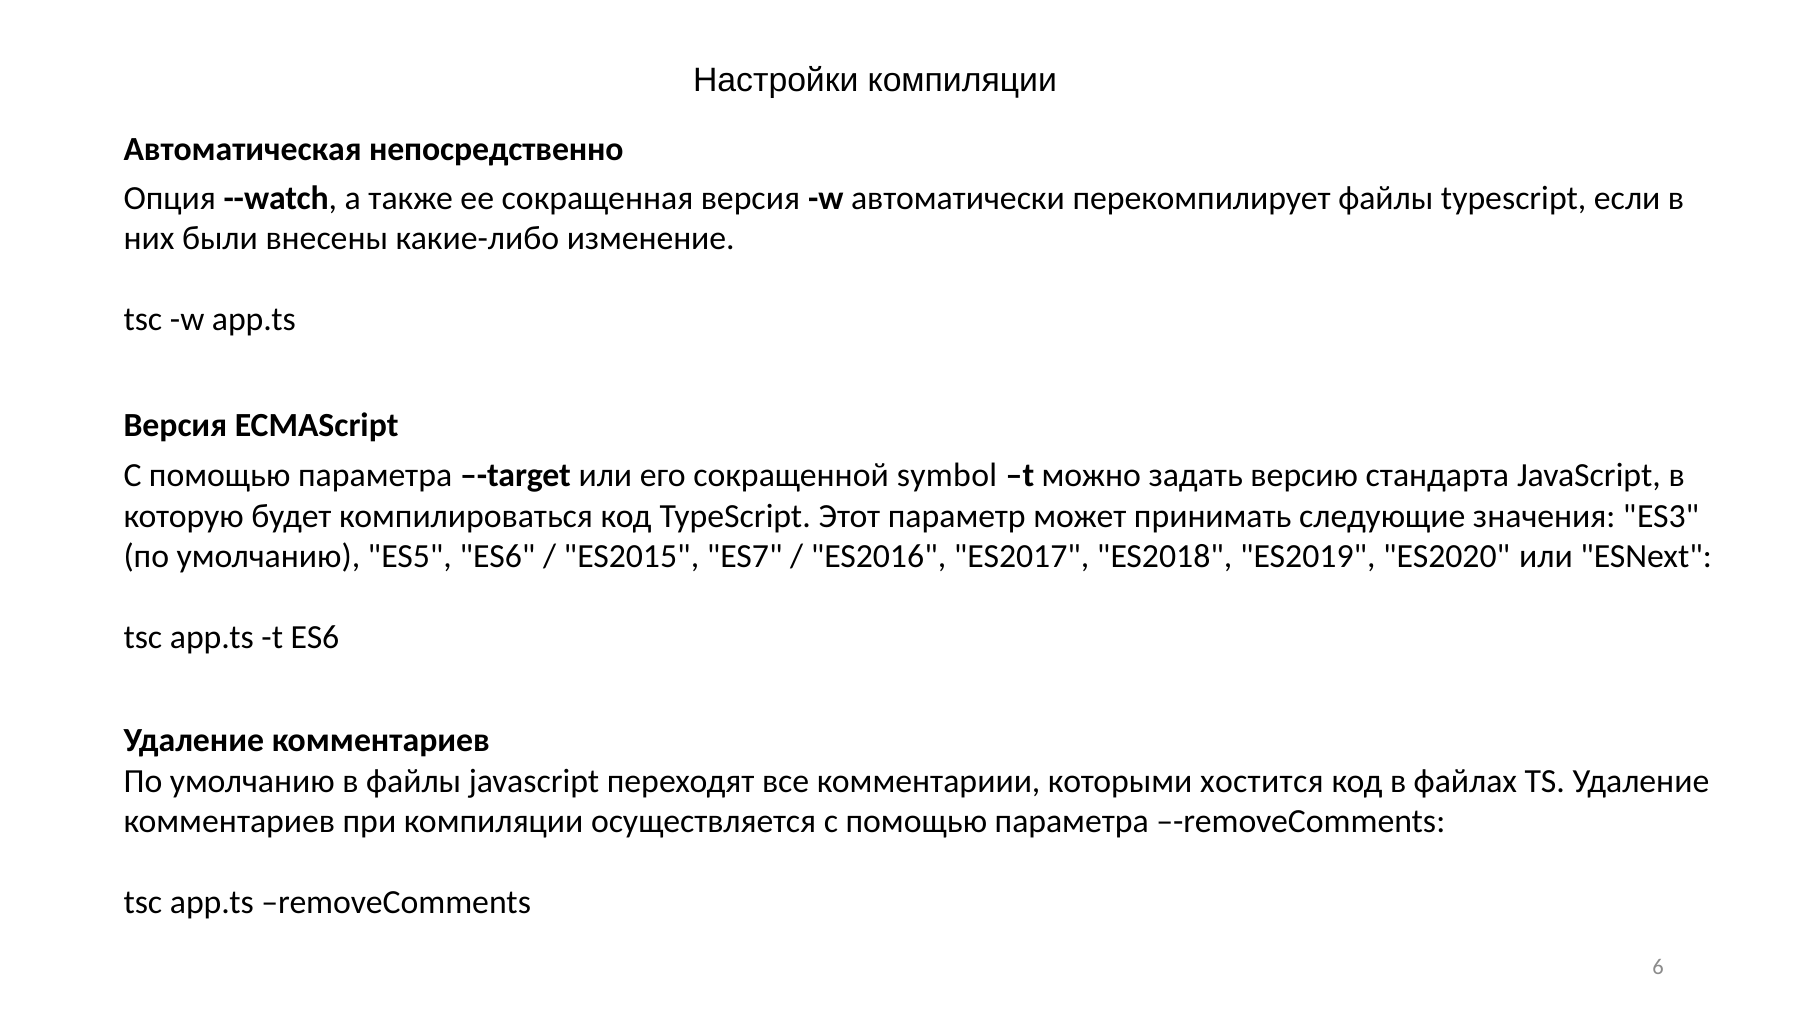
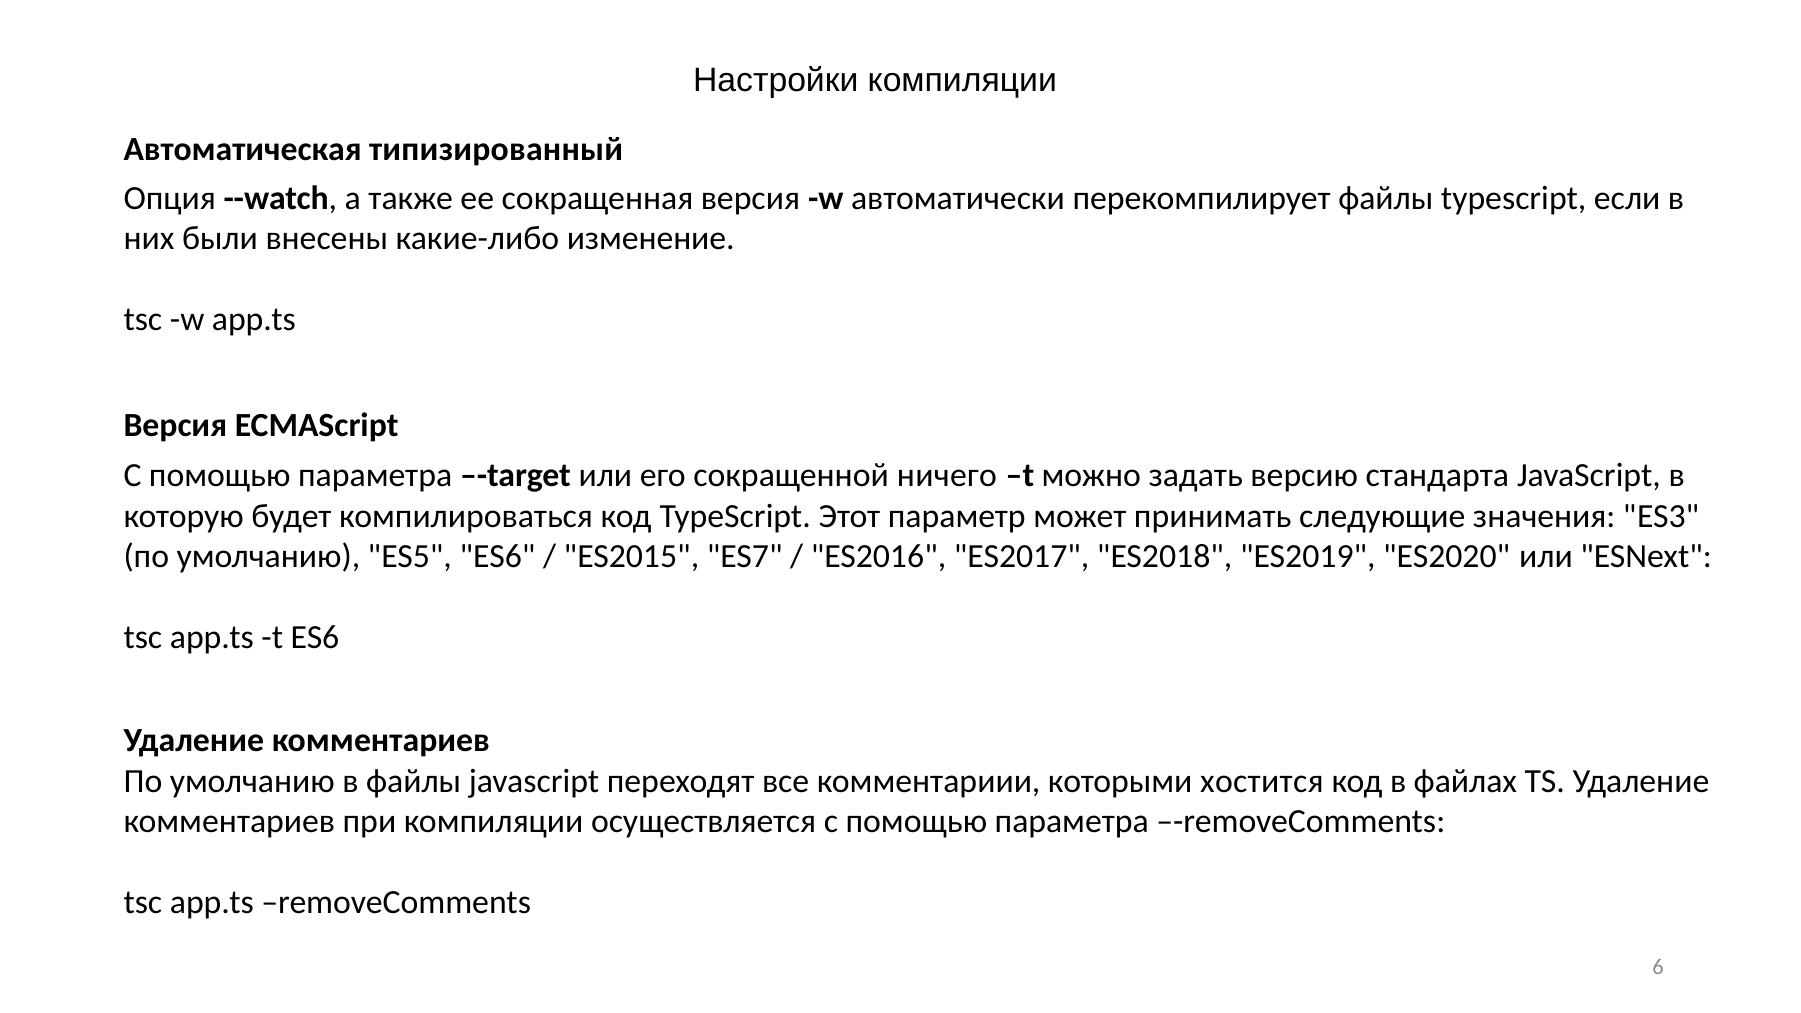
непосредственно: непосредственно -> типизированный
symbol: symbol -> ничего
